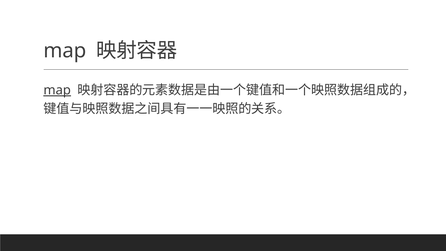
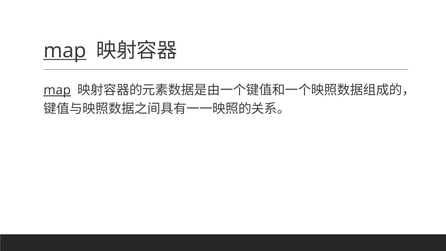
map at (65, 51) underline: none -> present
